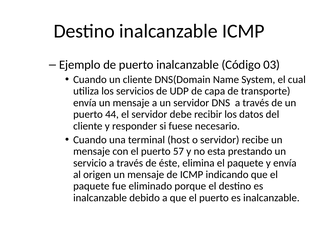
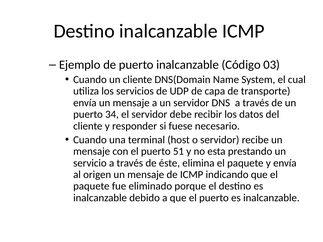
44: 44 -> 34
57: 57 -> 51
